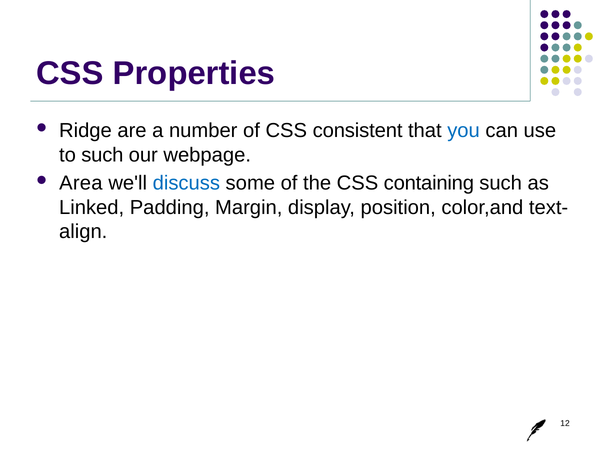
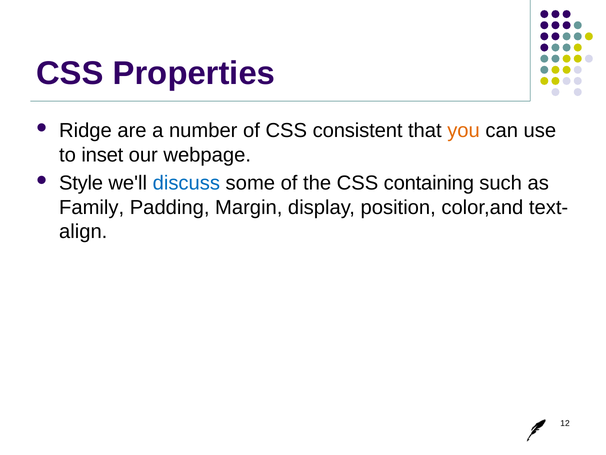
you colour: blue -> orange
to such: such -> inset
Area: Area -> Style
Linked: Linked -> Family
